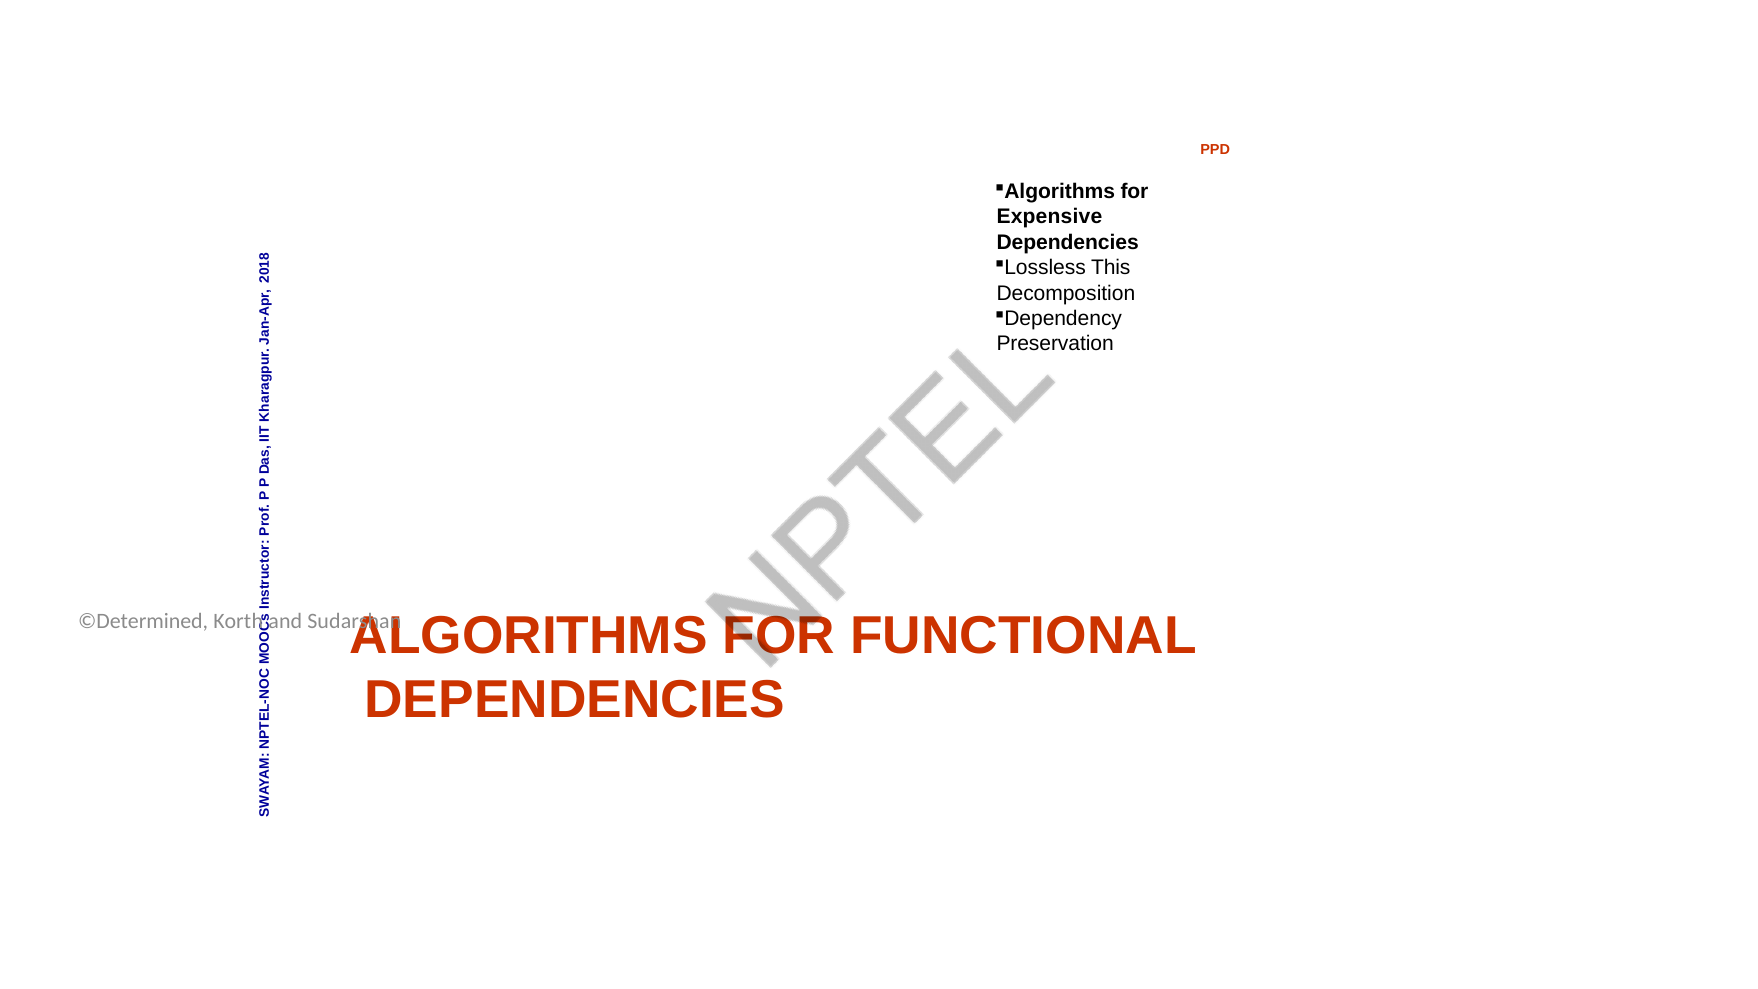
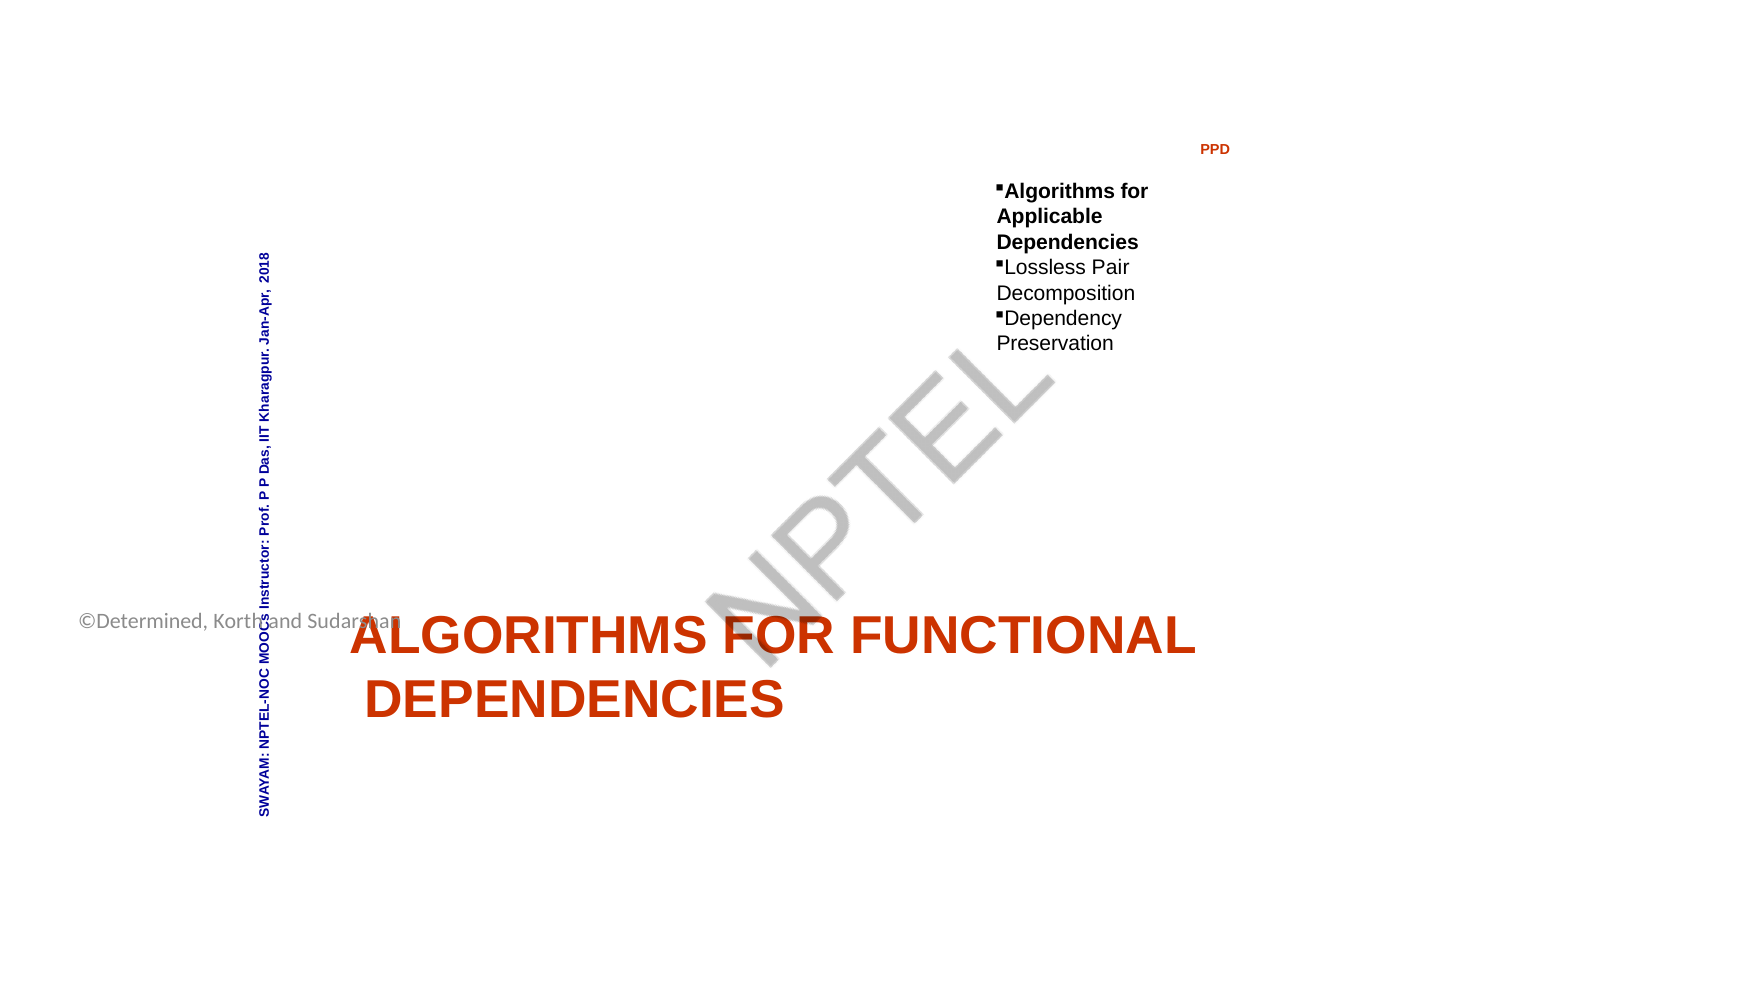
Expensive: Expensive -> Applicable
This: This -> Pair
